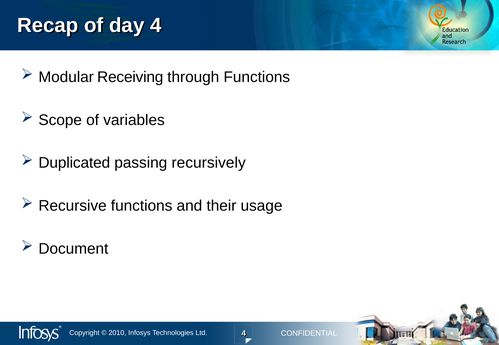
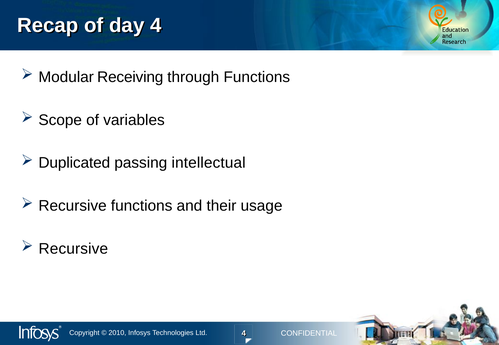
recursively: recursively -> intellectual
Document at (73, 249): Document -> Recursive
